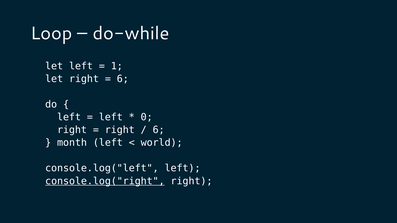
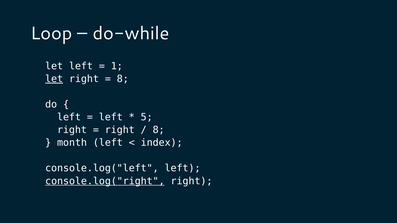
let at (54, 79) underline: none -> present
6 at (123, 79): 6 -> 8
0: 0 -> 5
6 at (159, 130): 6 -> 8
world: world -> index
